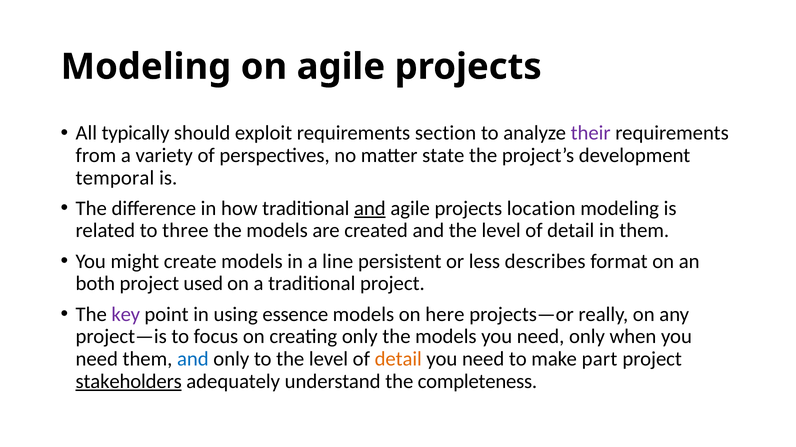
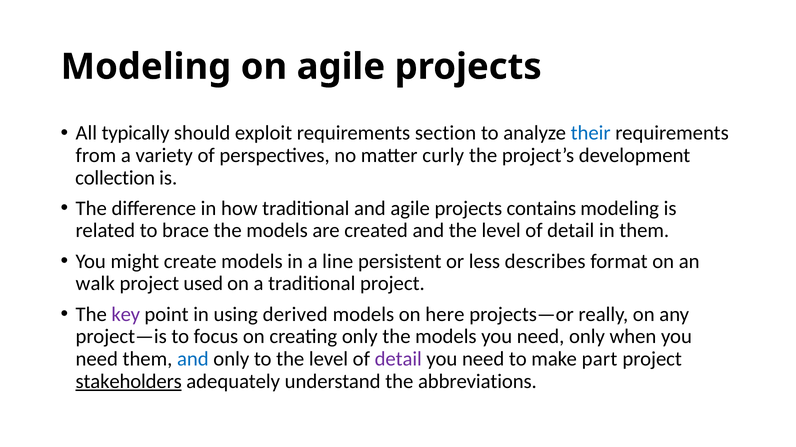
their colour: purple -> blue
state: state -> curly
temporal: temporal -> collection
and at (370, 209) underline: present -> none
location: location -> contains
three: three -> brace
both: both -> walk
essence: essence -> derived
detail at (398, 360) colour: orange -> purple
completeness: completeness -> abbreviations
